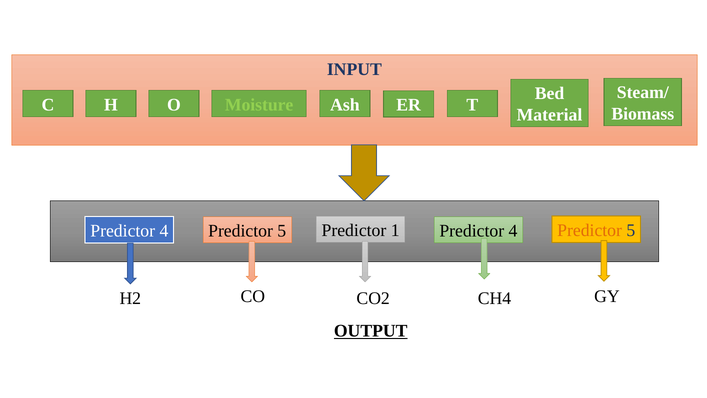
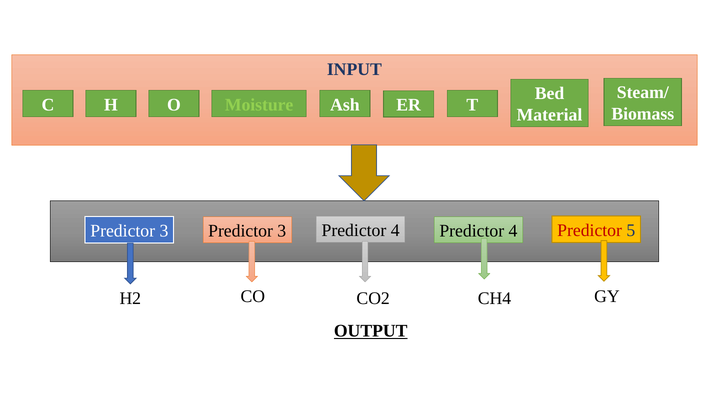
4 at (164, 231): 4 -> 3
5 at (282, 231): 5 -> 3
1 at (395, 230): 1 -> 4
Predictor at (590, 230) colour: orange -> red
